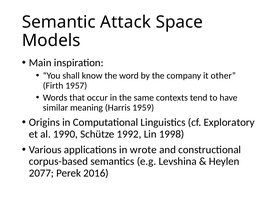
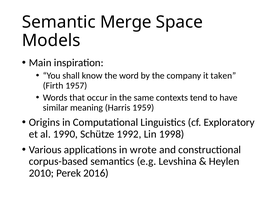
Attack: Attack -> Merge
other: other -> taken
2077: 2077 -> 2010
